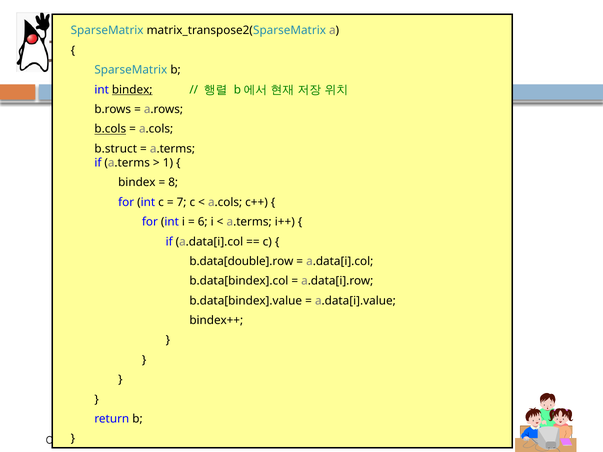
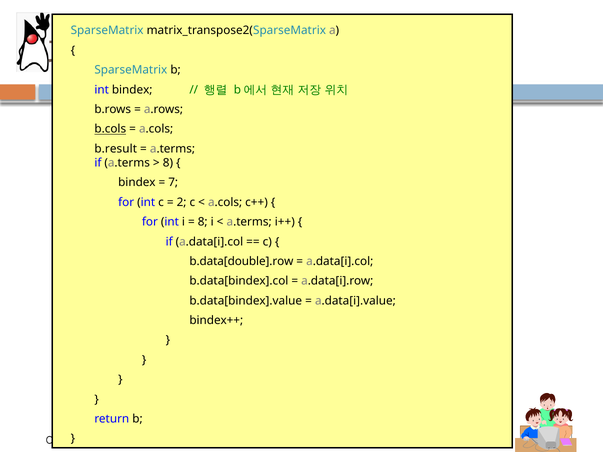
bindex at (132, 90) underline: present -> none
b.struct: b.struct -> b.result
1 at (168, 163): 1 -> 8
8: 8 -> 7
7: 7 -> 2
6 at (203, 222): 6 -> 8
